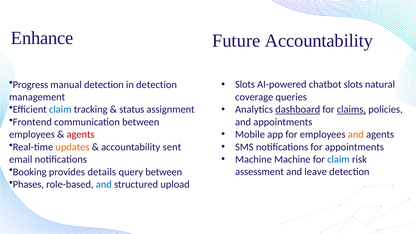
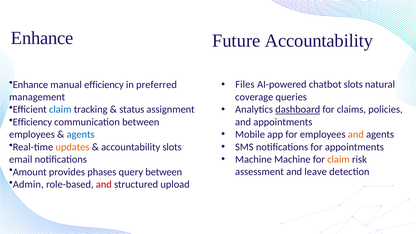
Progress at (30, 85): Progress -> Enhance
manual detection: detection -> efficiency
in detection: detection -> preferred
Slots at (245, 85): Slots -> Files
claims underline: present -> none
Frontend at (32, 122): Frontend -> Efficiency
agents at (81, 135) colour: red -> blue
accountability sent: sent -> slots
claim at (338, 159) colour: blue -> orange
Booking: Booking -> Amount
details: details -> phases
Phases: Phases -> Admin
and at (104, 184) colour: blue -> red
